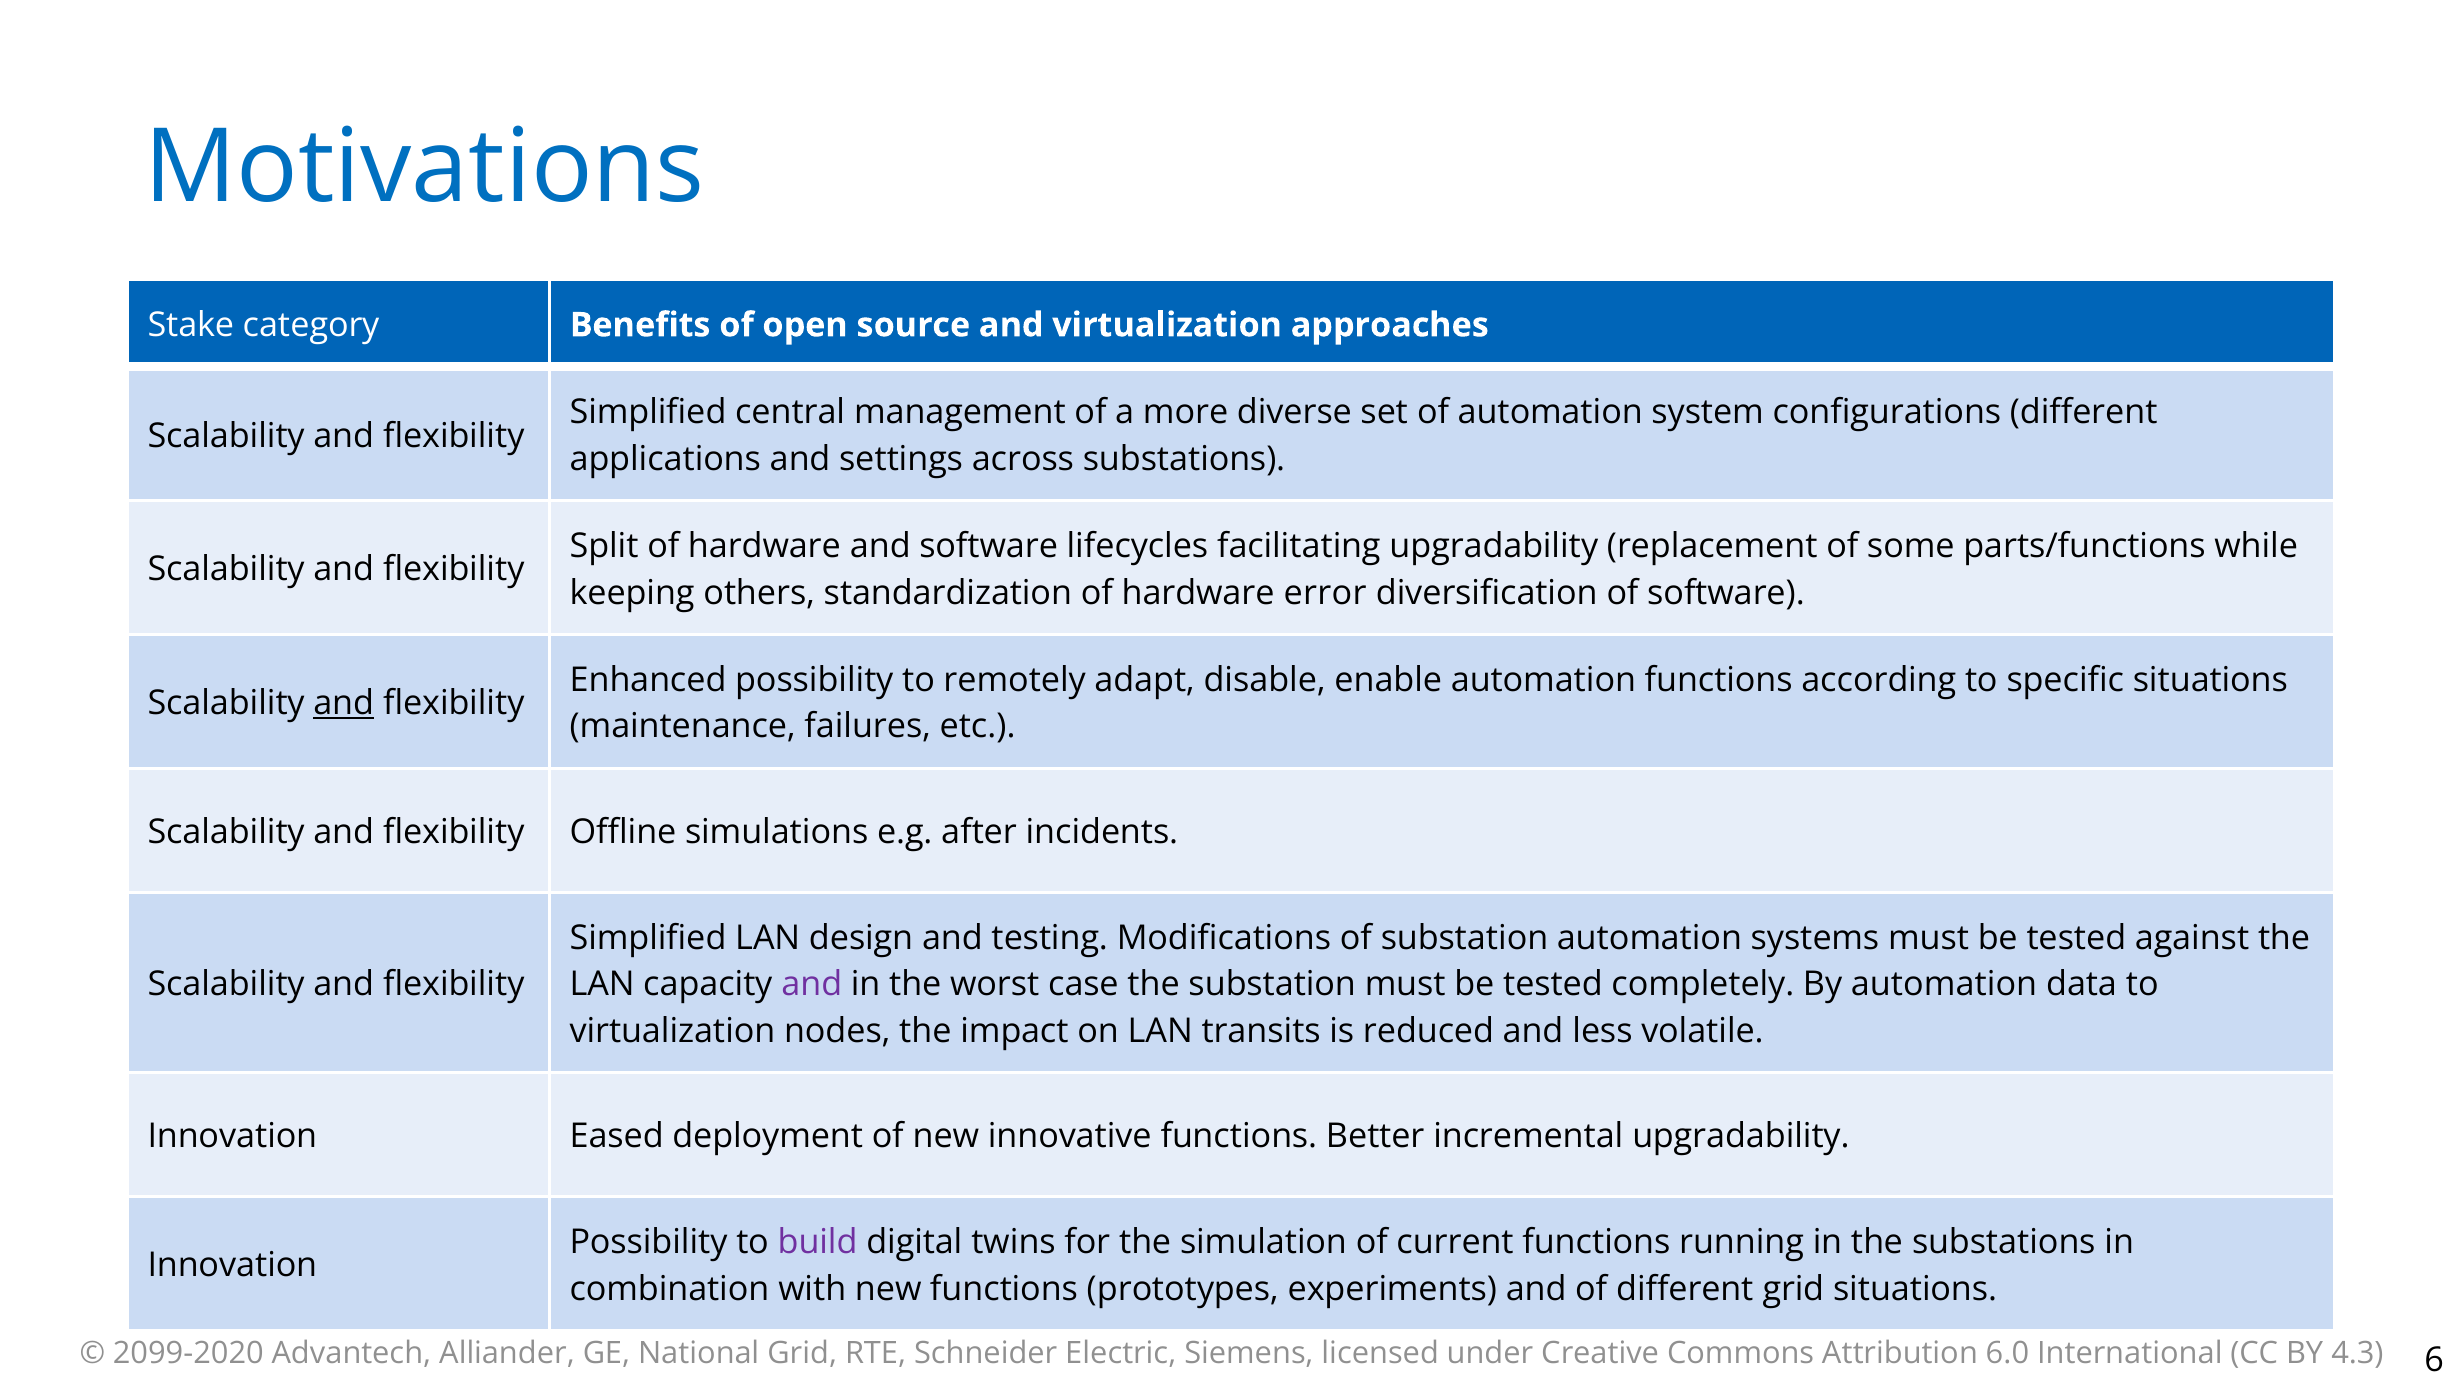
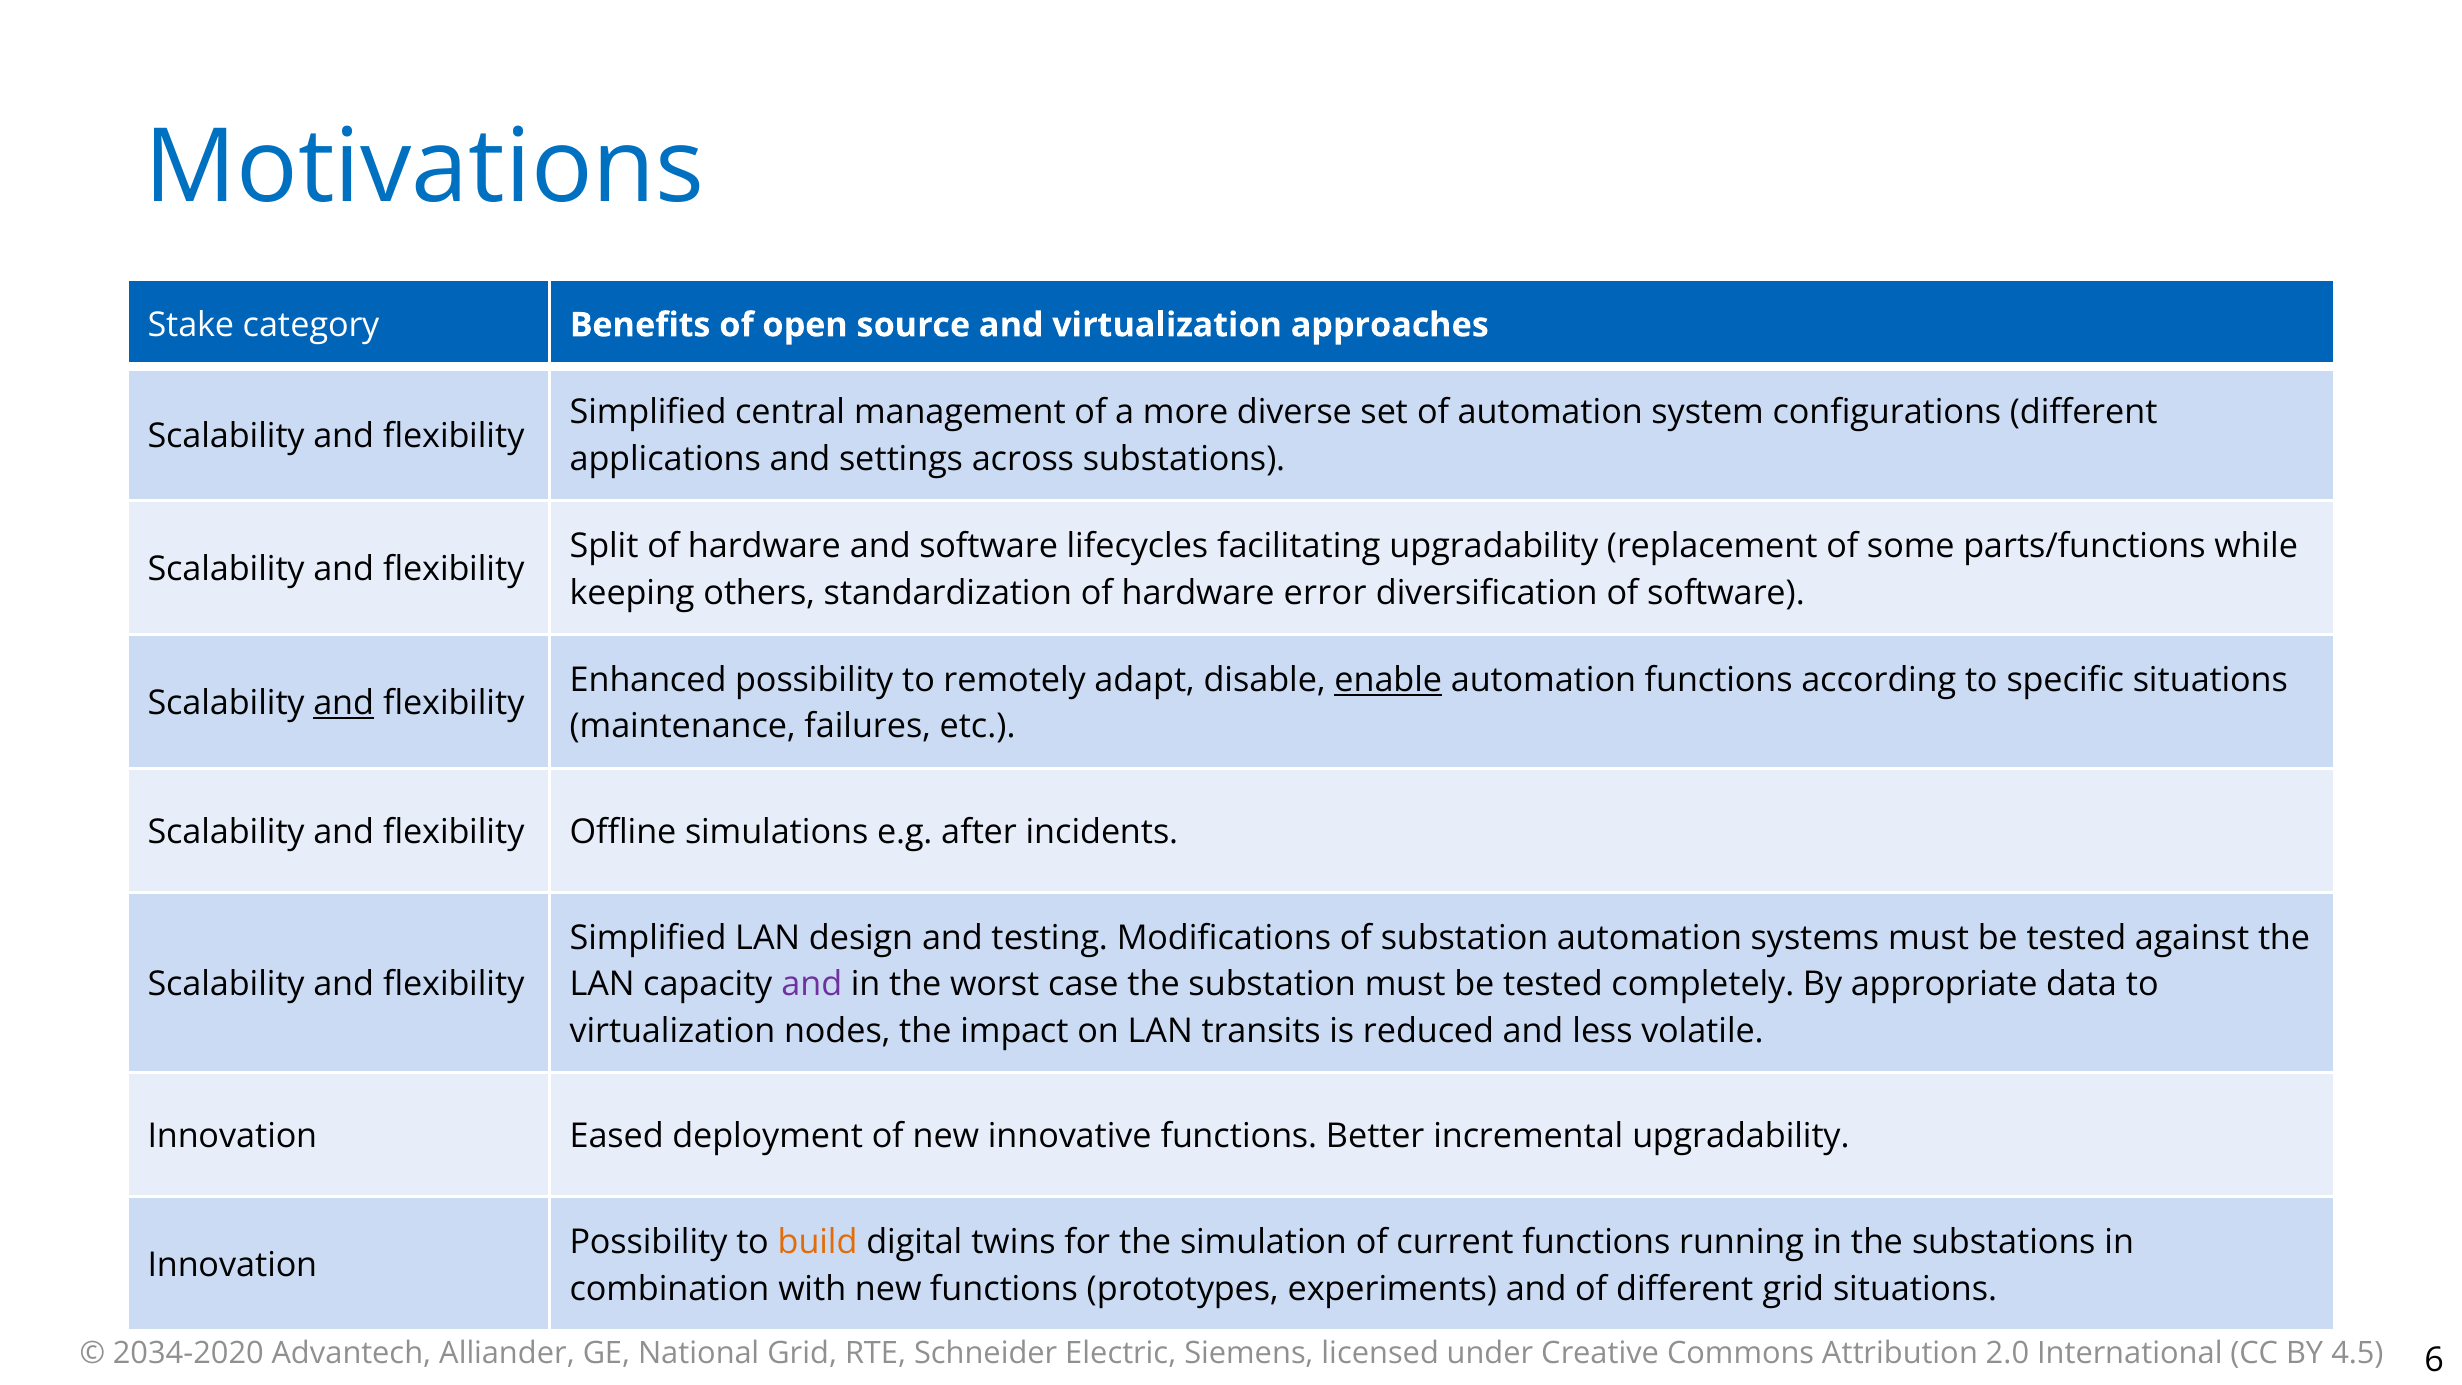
enable underline: none -> present
By automation: automation -> appropriate
build colour: purple -> orange
2099-2020: 2099-2020 -> 2034-2020
6.0: 6.0 -> 2.0
4.3: 4.3 -> 4.5
